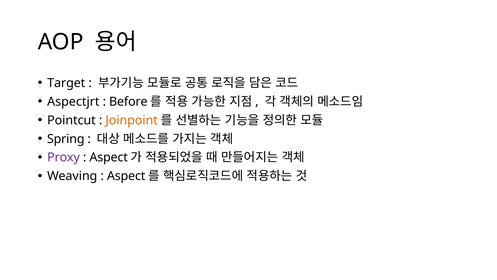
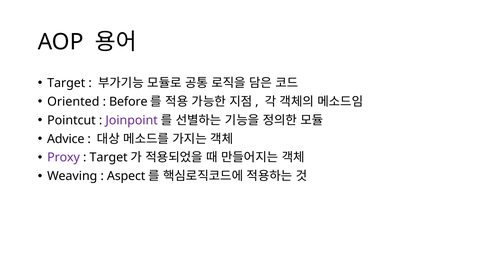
Aspectjrt: Aspectjrt -> Oriented
Joinpoint colour: orange -> purple
Spring: Spring -> Advice
Aspect at (109, 157): Aspect -> Target
